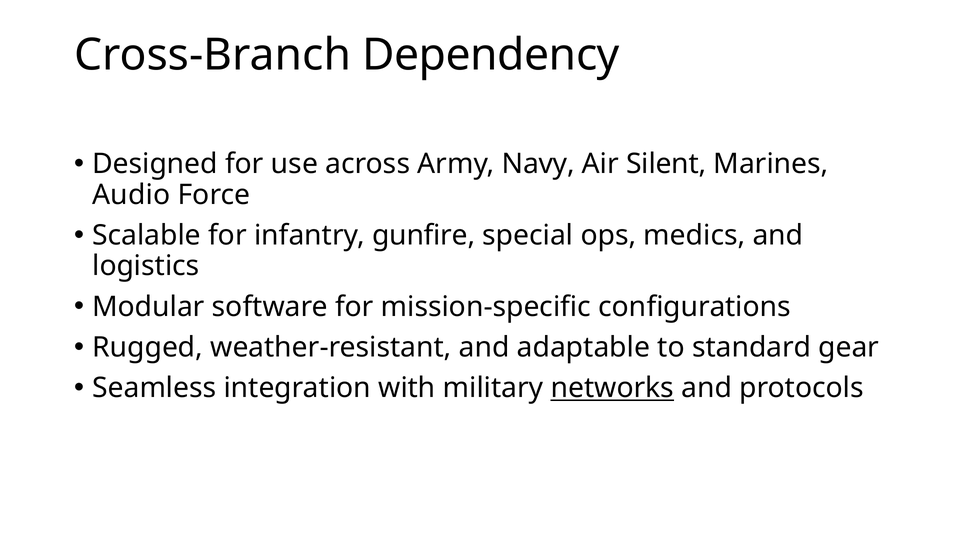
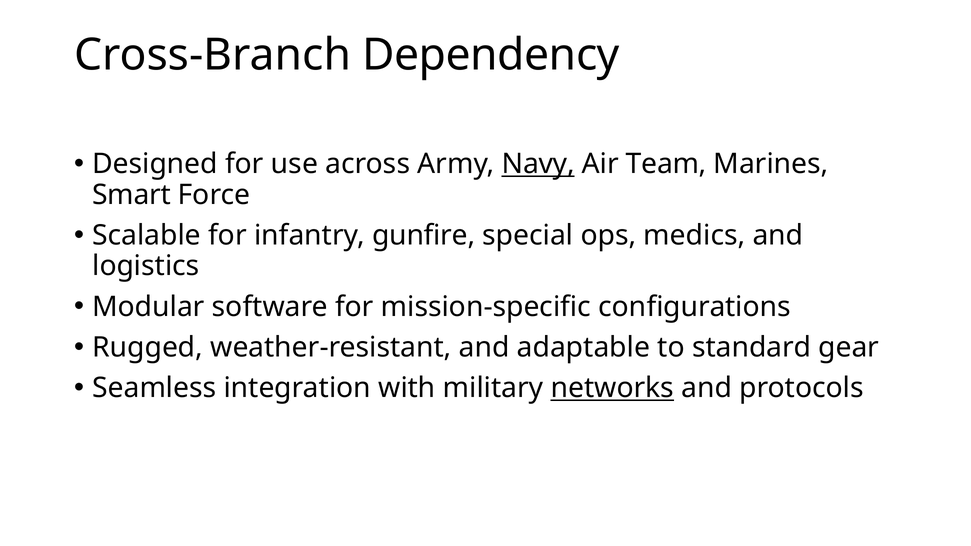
Navy underline: none -> present
Silent: Silent -> Team
Audio: Audio -> Smart
